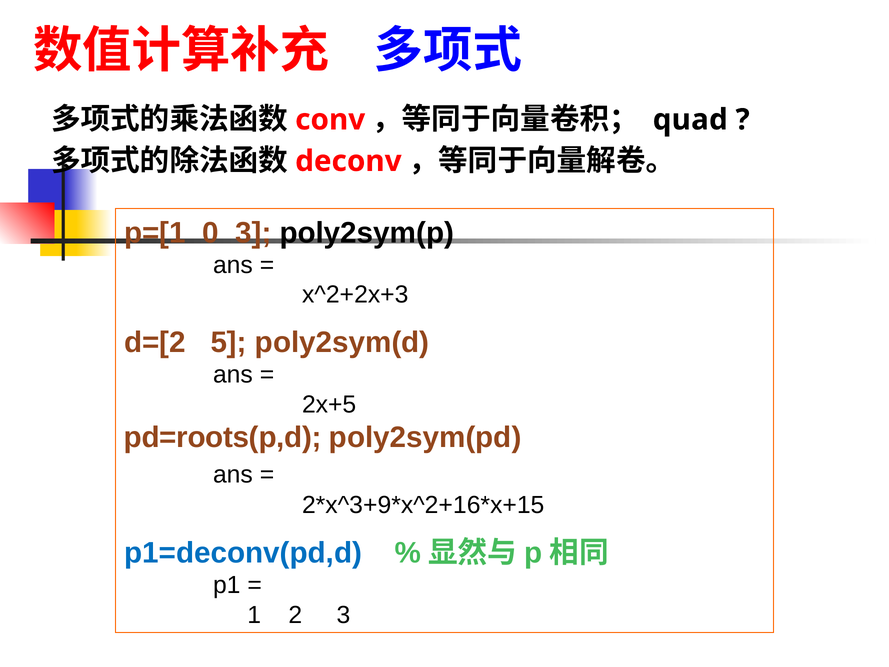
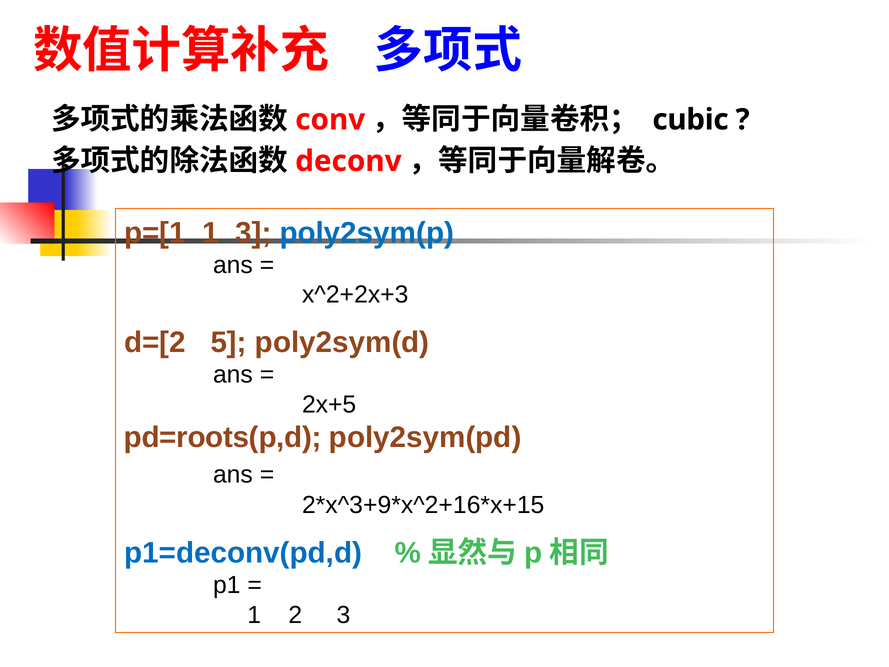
quad: quad -> cubic
p=[1 0: 0 -> 1
poly2sym(p colour: black -> blue
